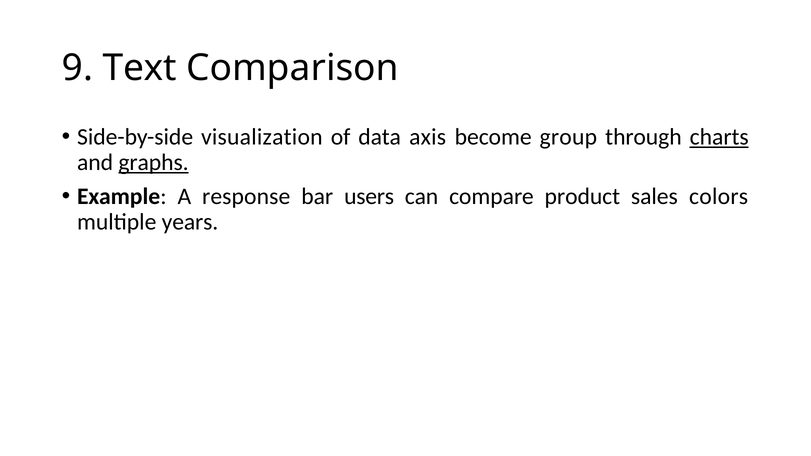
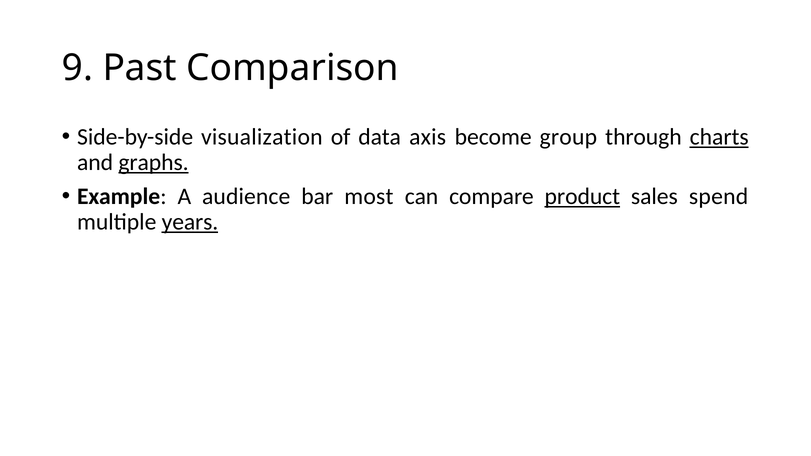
Text: Text -> Past
response: response -> audience
users: users -> most
product underline: none -> present
colors: colors -> spend
years underline: none -> present
